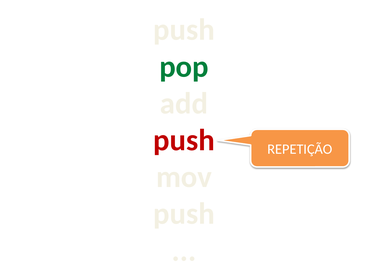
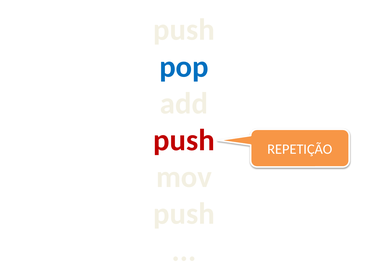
pop colour: green -> blue
